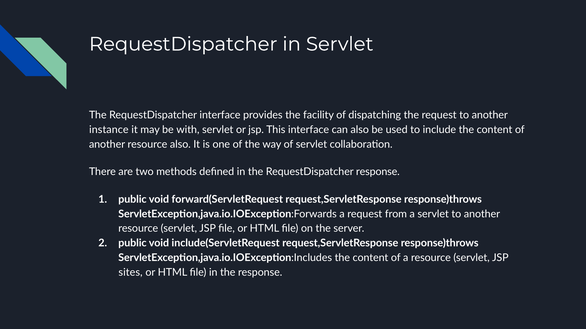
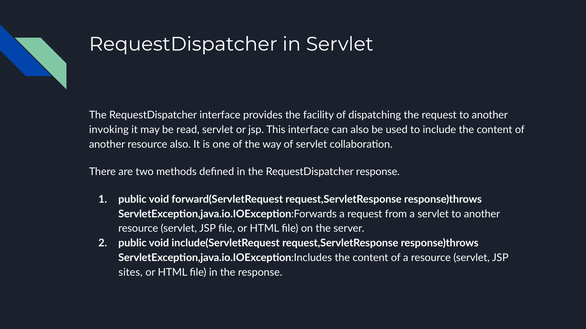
instance: instance -> invoking
with: with -> read
